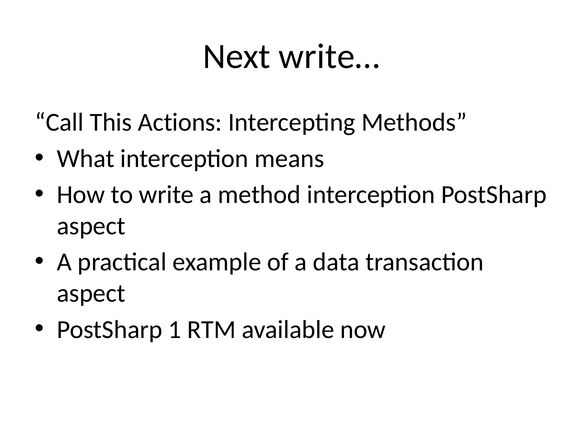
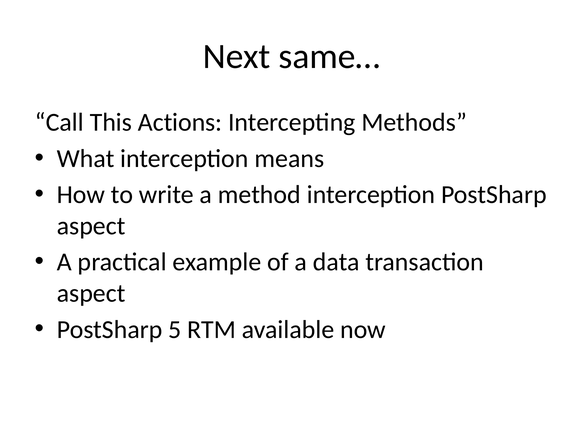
write…: write… -> same…
1: 1 -> 5
